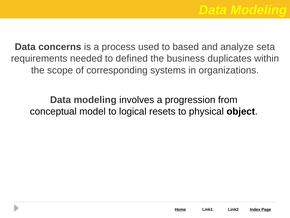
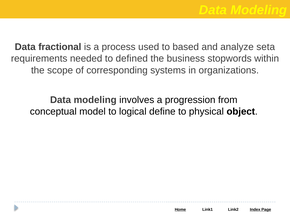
concerns: concerns -> fractional
duplicates: duplicates -> stopwords
resets: resets -> define
